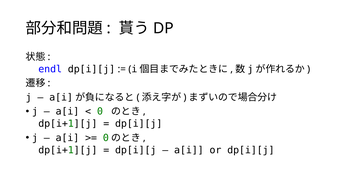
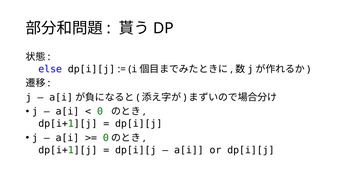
endl: endl -> else
